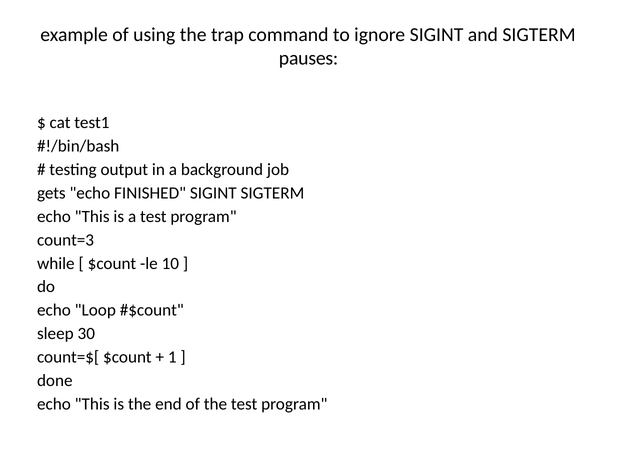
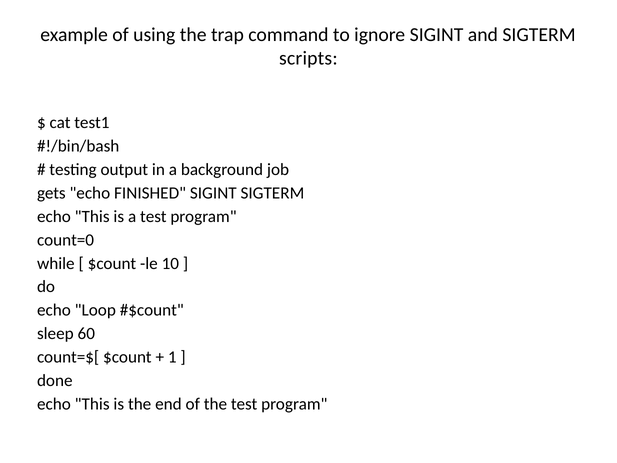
pauses: pauses -> scripts
count=3: count=3 -> count=0
30: 30 -> 60
